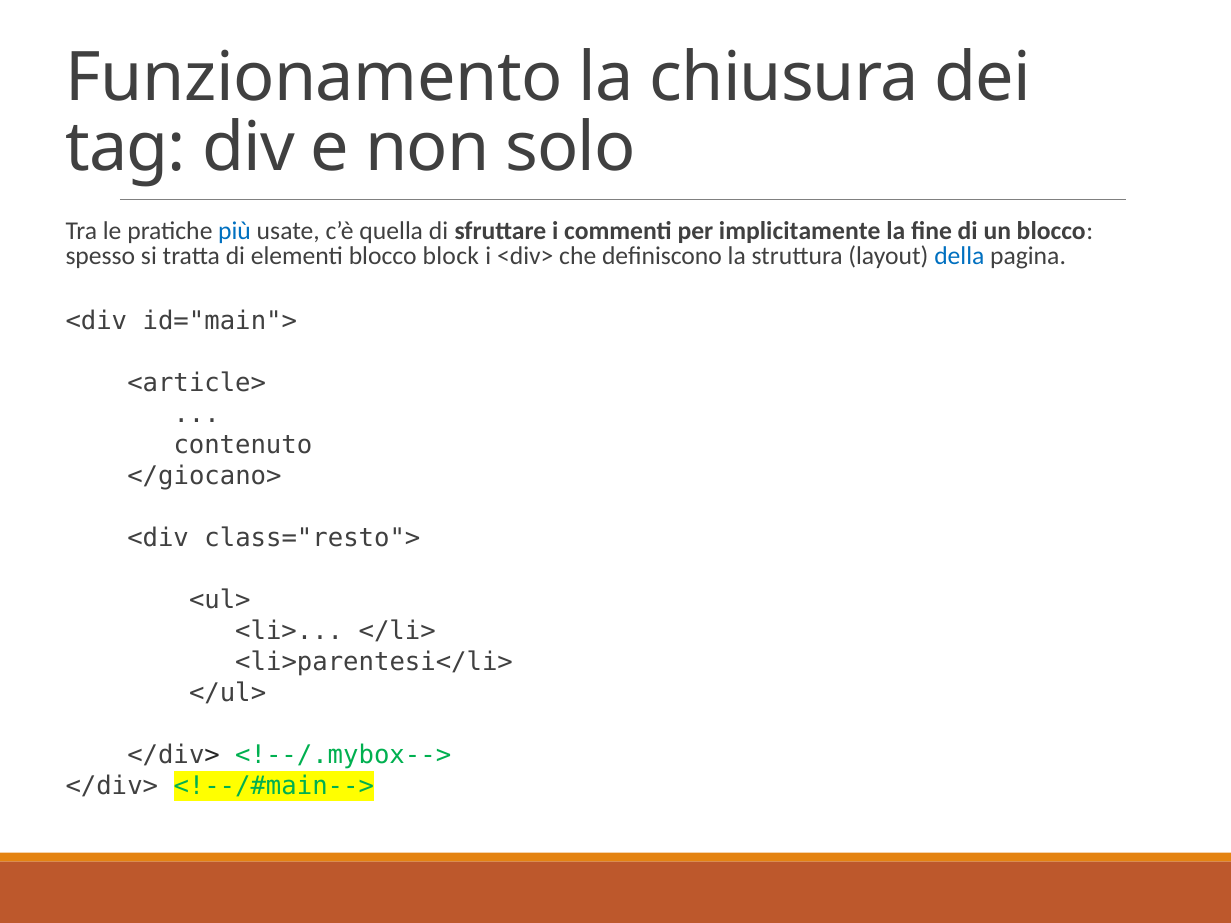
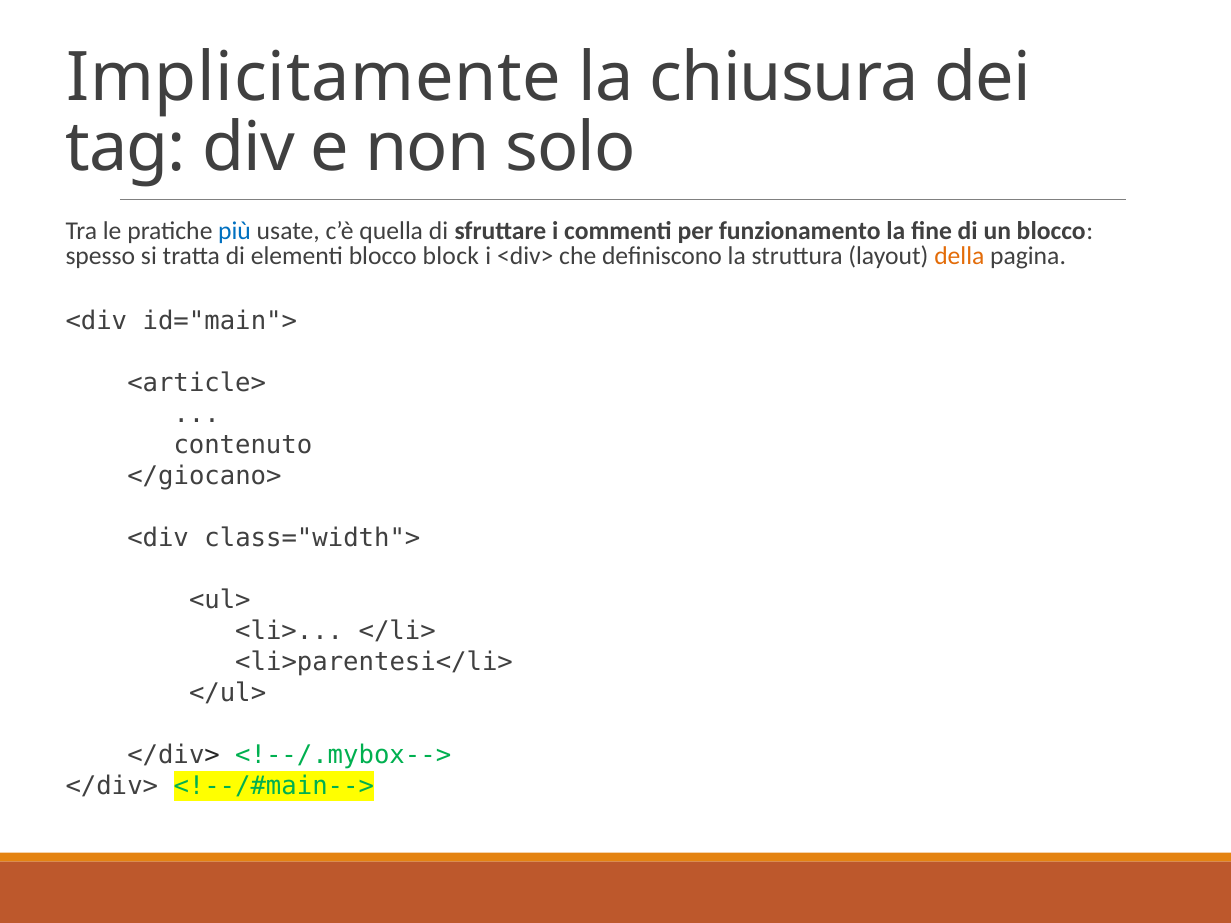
Funzionamento: Funzionamento -> Implicitamente
implicitamente: implicitamente -> funzionamento
della colour: blue -> orange
class="resto">: class="resto"> -> class="width">
